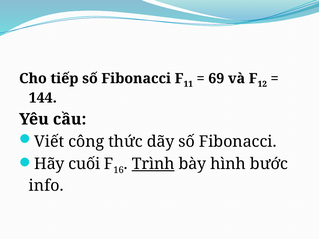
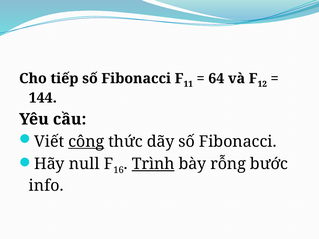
69: 69 -> 64
công underline: none -> present
cuối: cuối -> null
hình: hình -> rỗng
